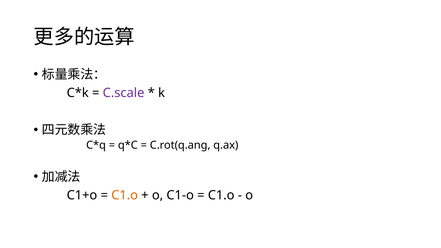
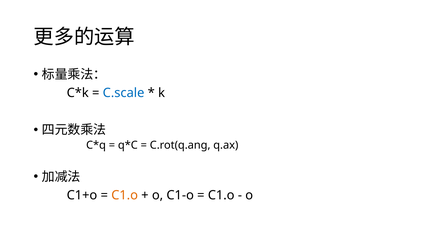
C.scale colour: purple -> blue
